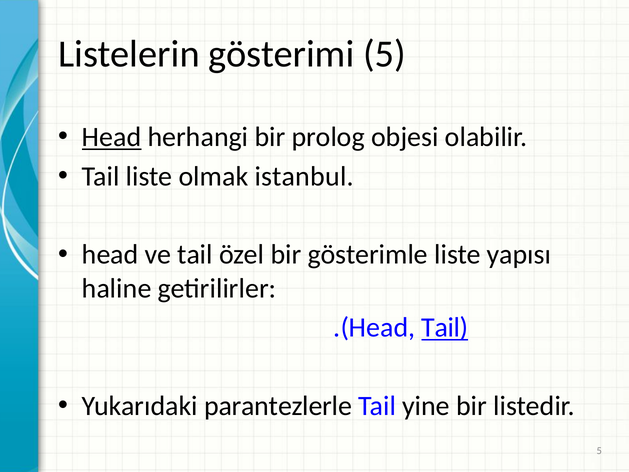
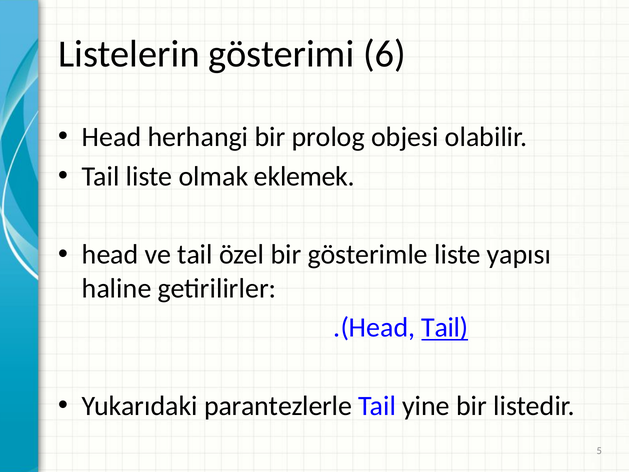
gösterimi 5: 5 -> 6
Head at (112, 137) underline: present -> none
istanbul: istanbul -> eklemek
